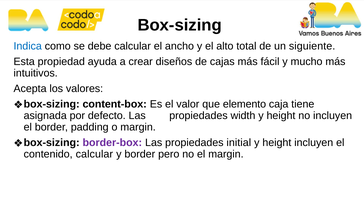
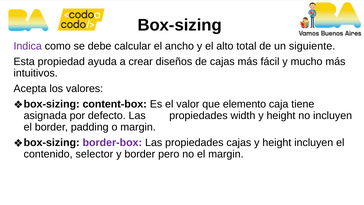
Indica colour: blue -> purple
propiedades initial: initial -> cajas
contenido calcular: calcular -> selector
